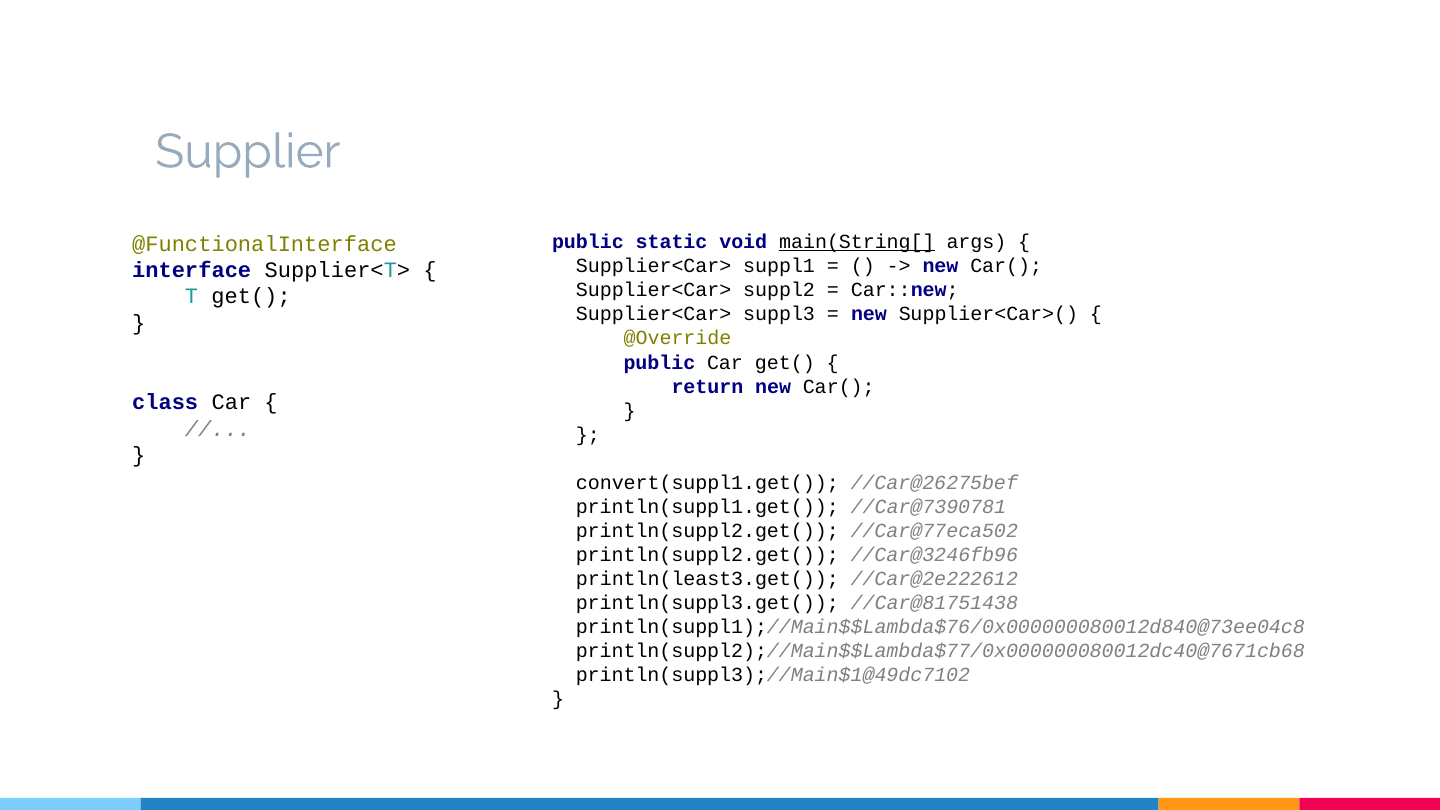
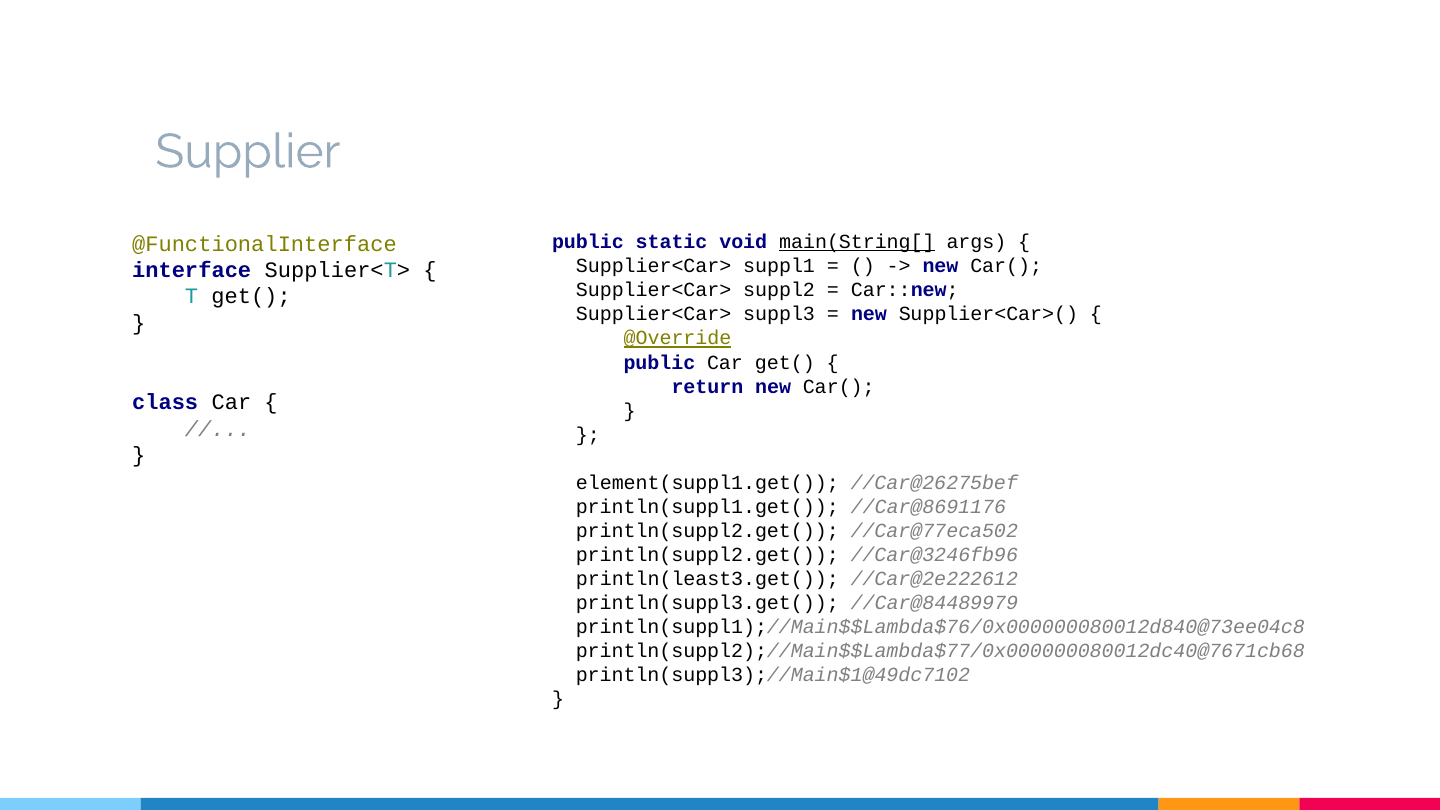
@Override underline: none -> present
convert(suppl1.get(: convert(suppl1.get( -> element(suppl1.get(
//Car@7390781: //Car@7390781 -> //Car@8691176
//Car@81751438: //Car@81751438 -> //Car@84489979
